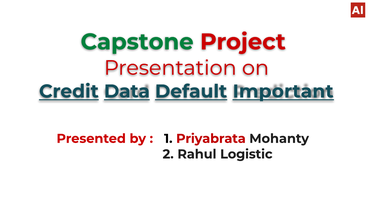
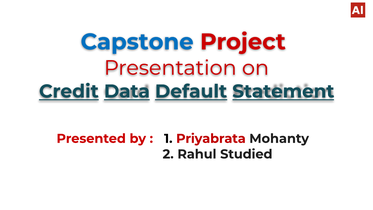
Capstone colour: green -> blue
Important: Important -> Statement
Logistic: Logistic -> Studied
